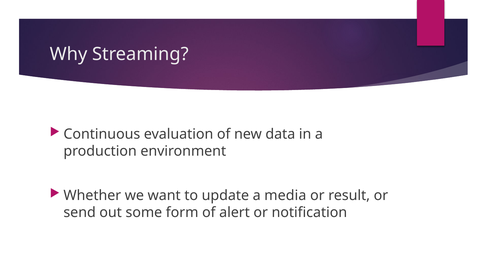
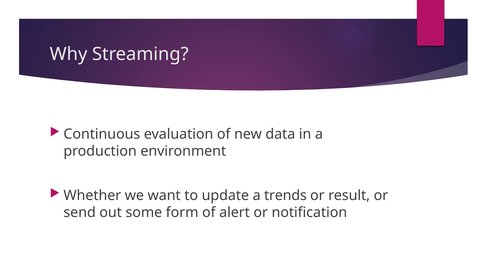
media: media -> trends
